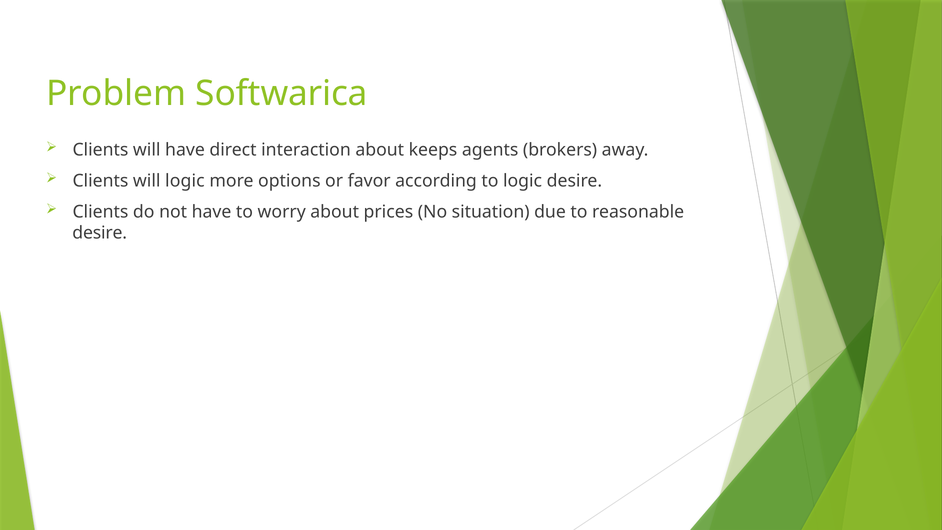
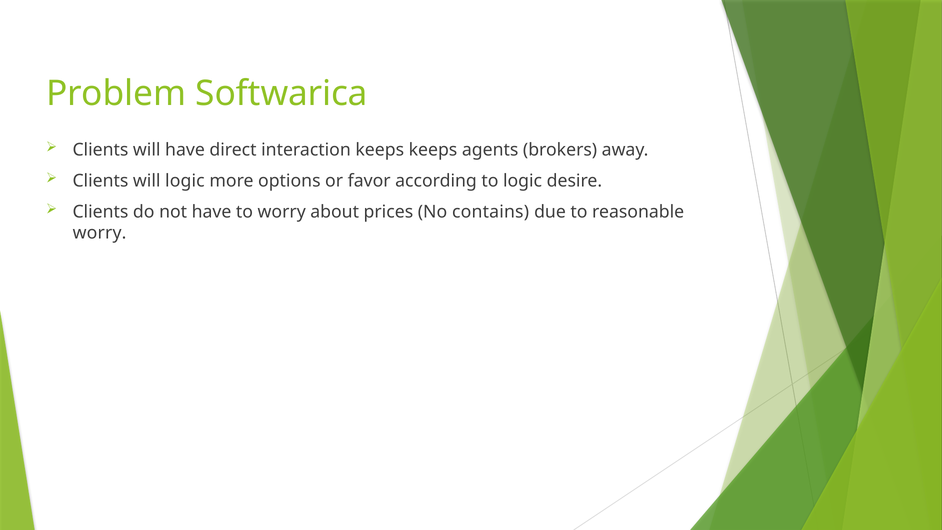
interaction about: about -> keeps
situation: situation -> contains
desire at (100, 233): desire -> worry
